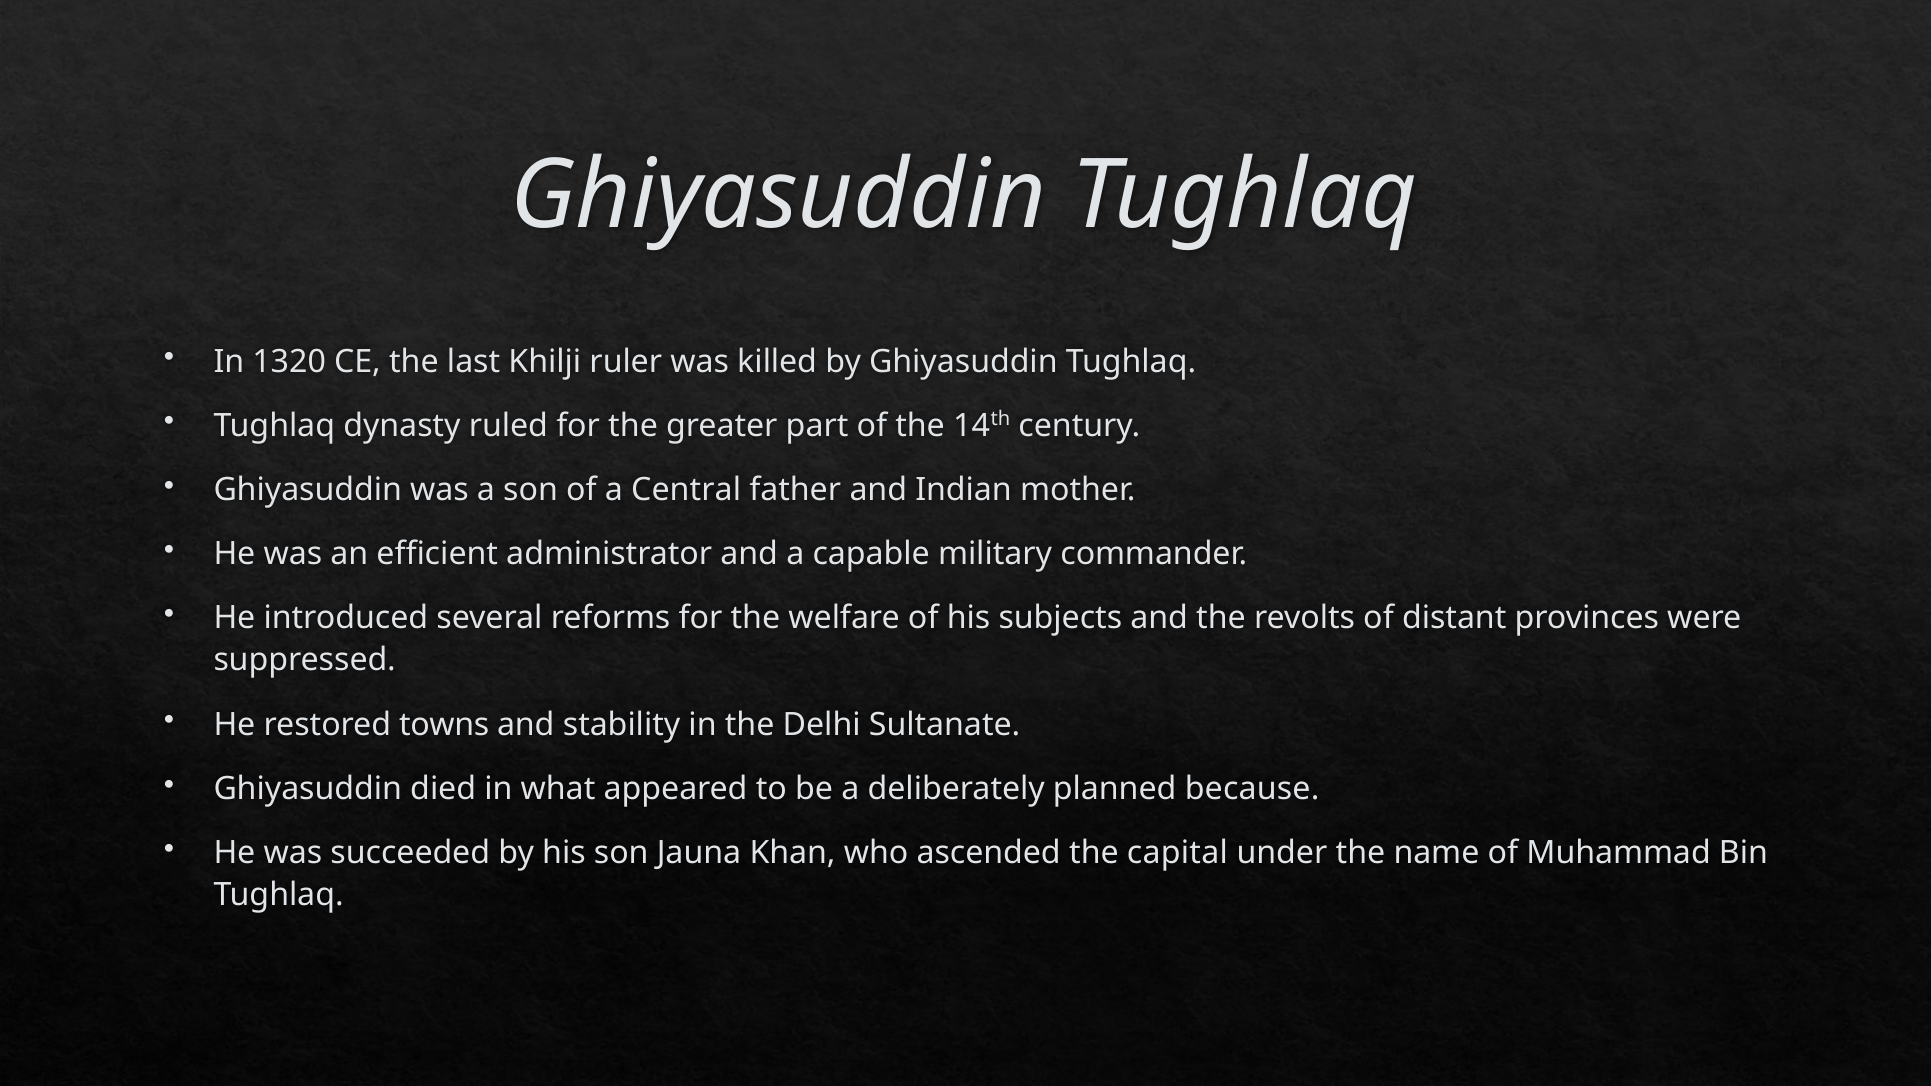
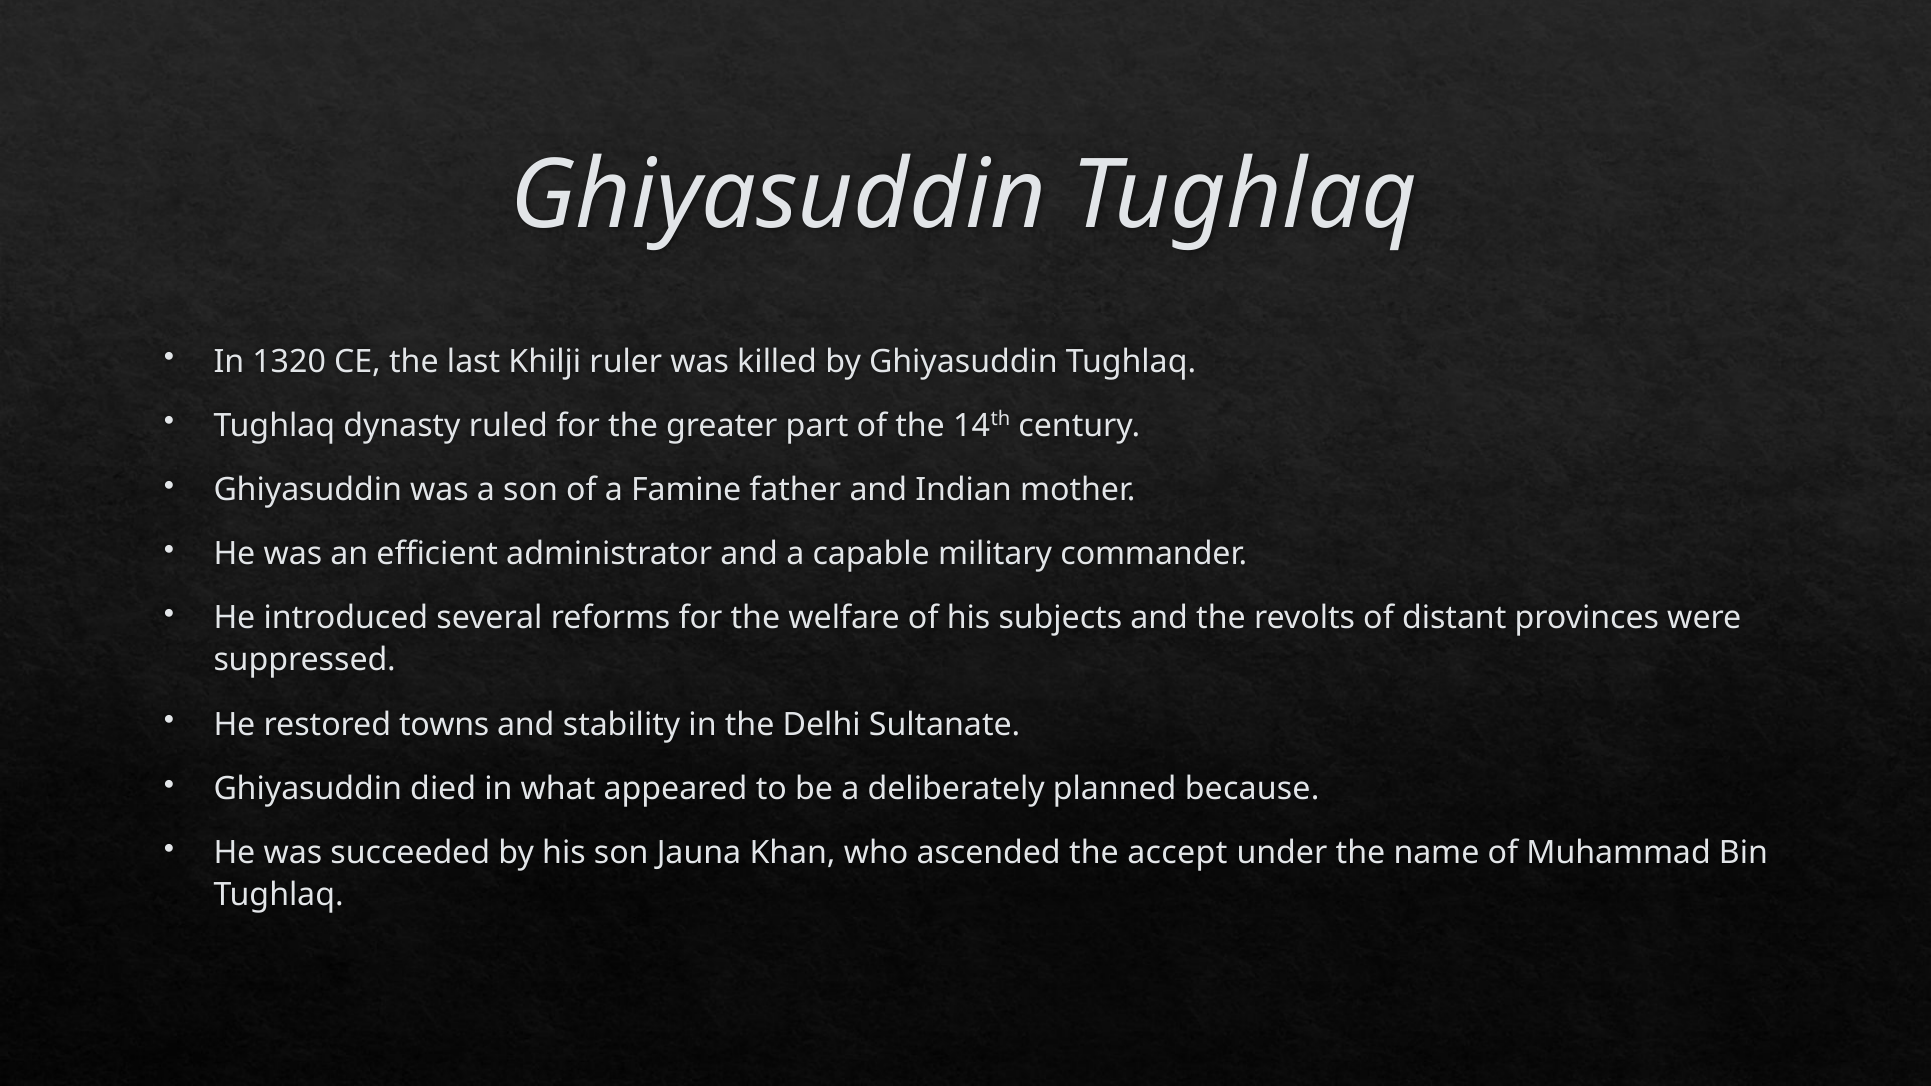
Central: Central -> Famine
capital: capital -> accept
